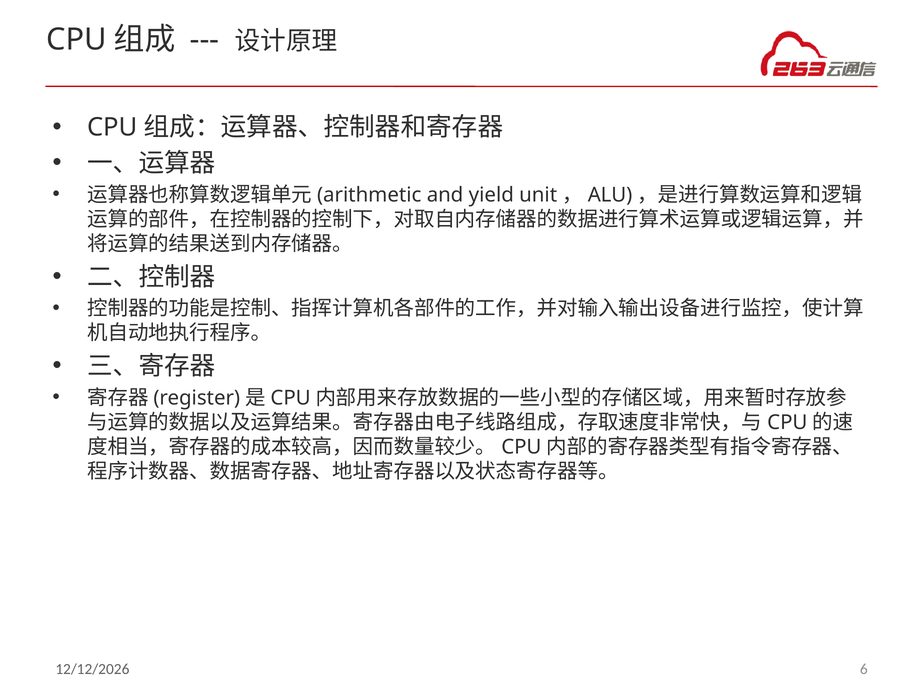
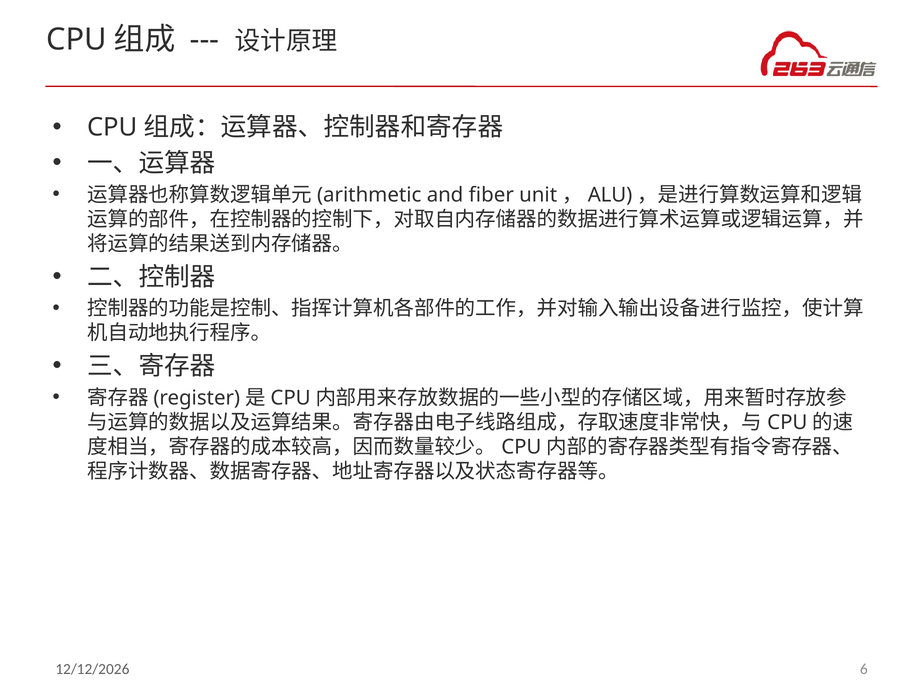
yield: yield -> fiber
